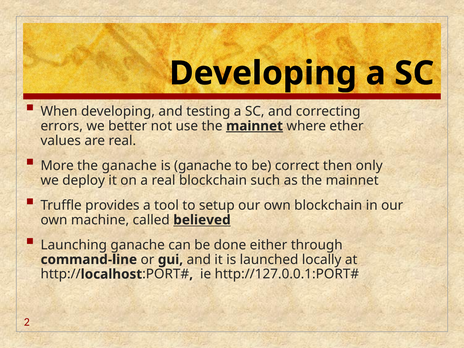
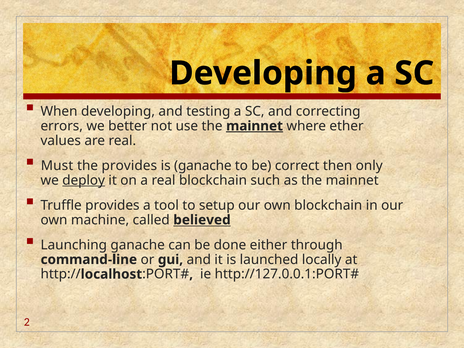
More: More -> Must
the ganache: ganache -> provides
deploy underline: none -> present
